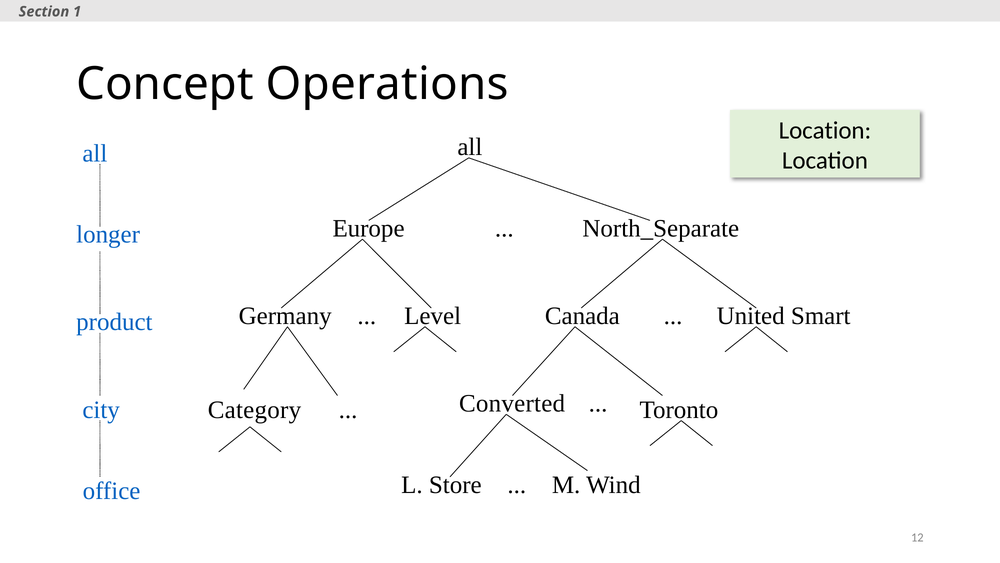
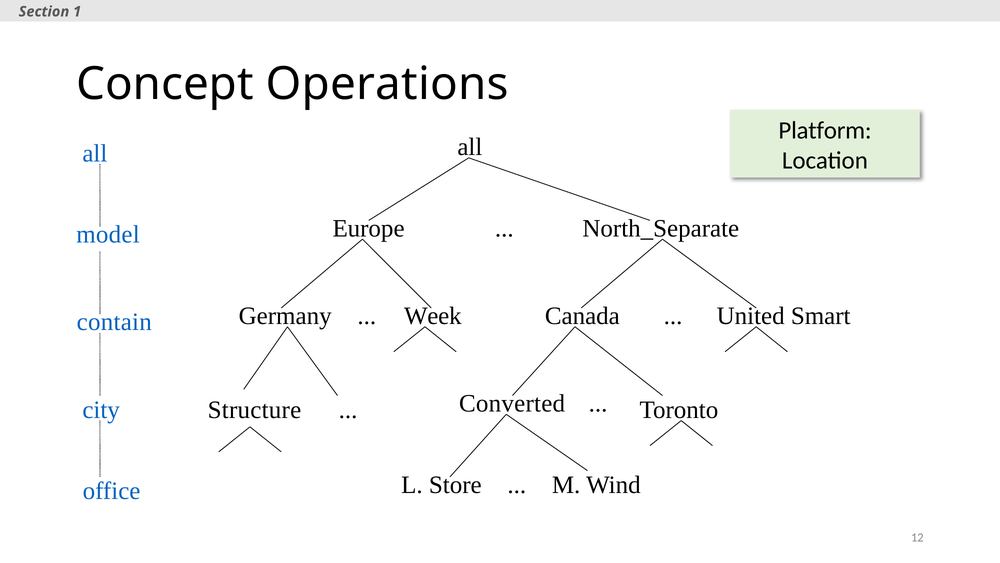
Location at (825, 130): Location -> Platform
longer: longer -> model
Level: Level -> Week
product: product -> contain
Category: Category -> Structure
